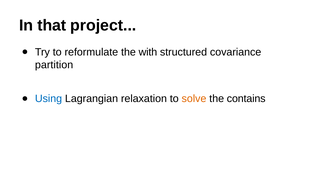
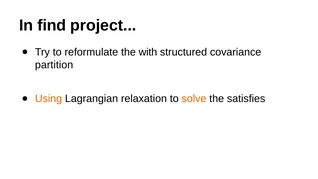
that: that -> find
Using colour: blue -> orange
contains: contains -> satisfies
